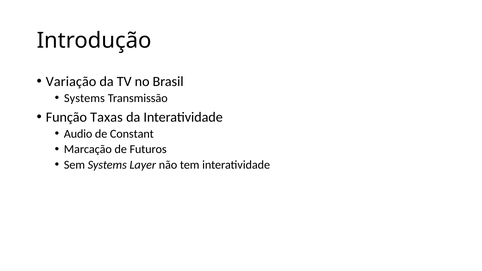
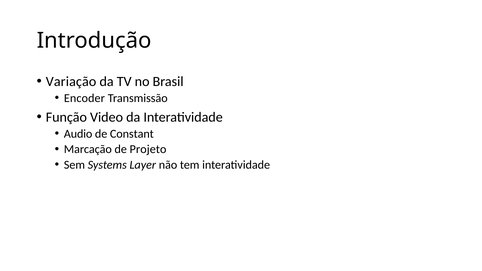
Systems at (84, 98): Systems -> Encoder
Taxas: Taxas -> Video
Futuros: Futuros -> Projeto
